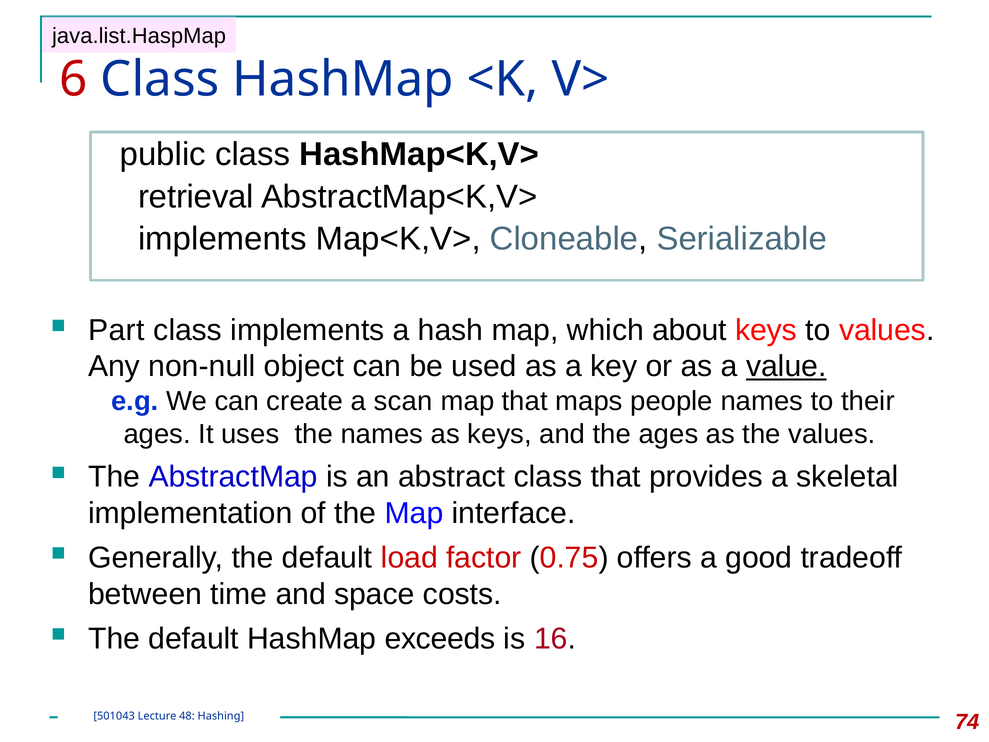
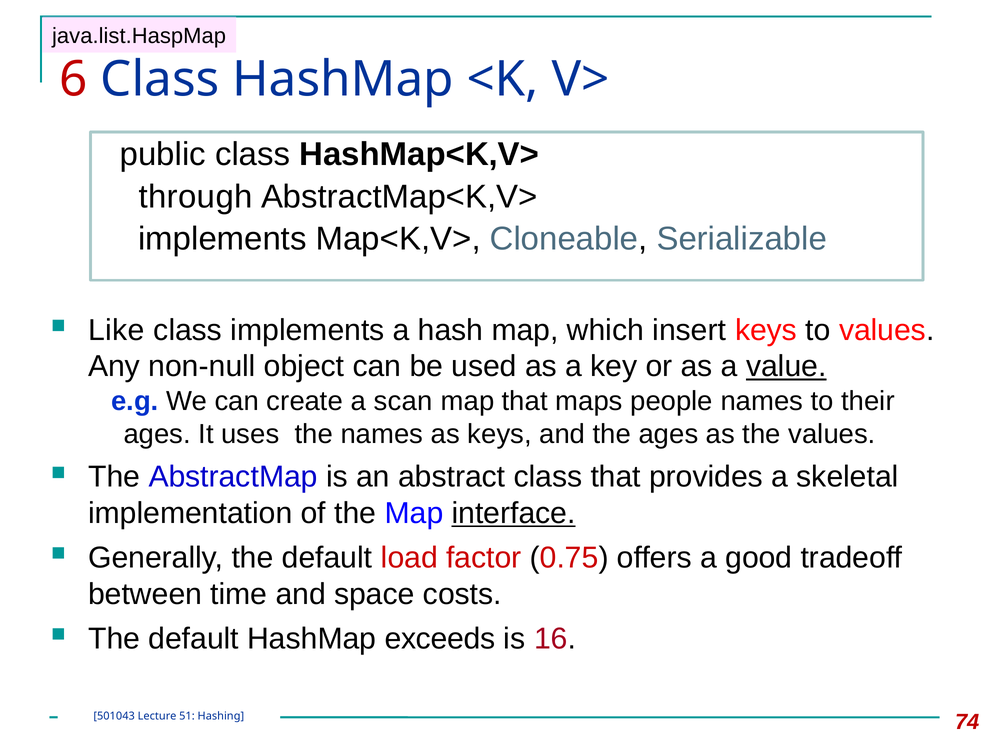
retrieval: retrieval -> through
Part: Part -> Like
about: about -> insert
interface underline: none -> present
48: 48 -> 51
